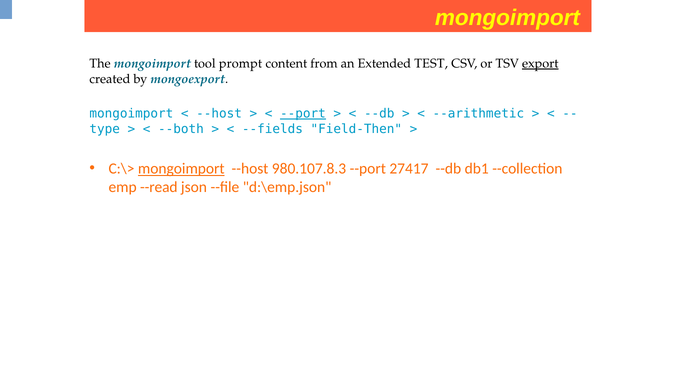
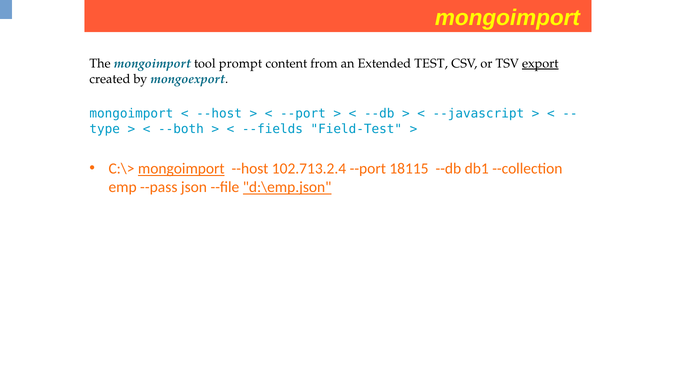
--port at (303, 113) underline: present -> none
--arithmetic: --arithmetic -> --javascript
Field-Then: Field-Then -> Field-Test
980.107.8.3: 980.107.8.3 -> 102.713.2.4
27417: 27417 -> 18115
--read: --read -> --pass
d:\emp.json underline: none -> present
